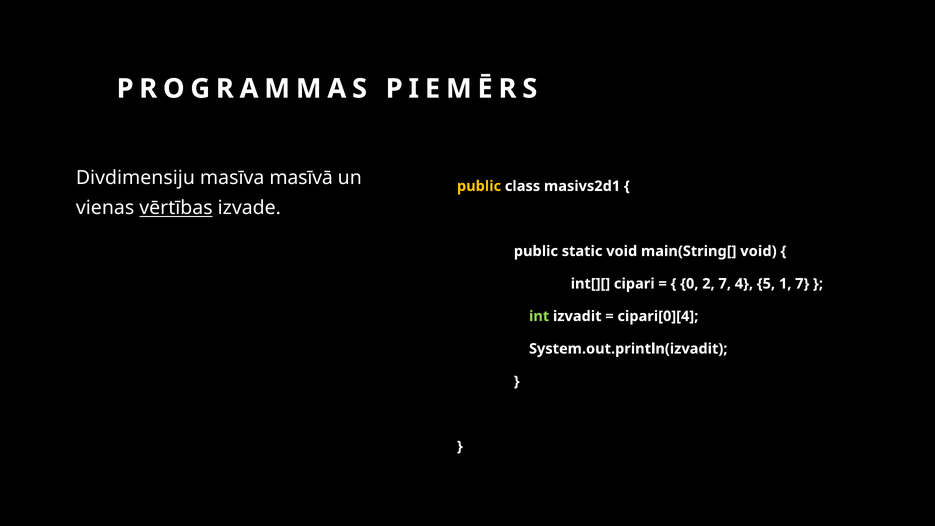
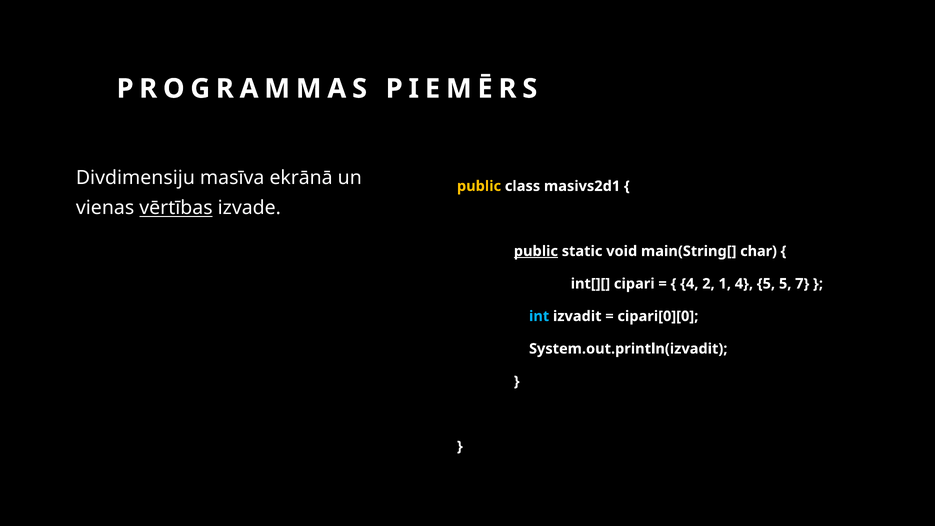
masīvā: masīvā -> ekrānā
public at (536, 251) underline: none -> present
main(String[ void: void -> char
0 at (689, 284): 0 -> 4
2 7: 7 -> 1
5 1: 1 -> 5
int colour: light green -> light blue
cipari[0][4: cipari[0][4 -> cipari[0][0
